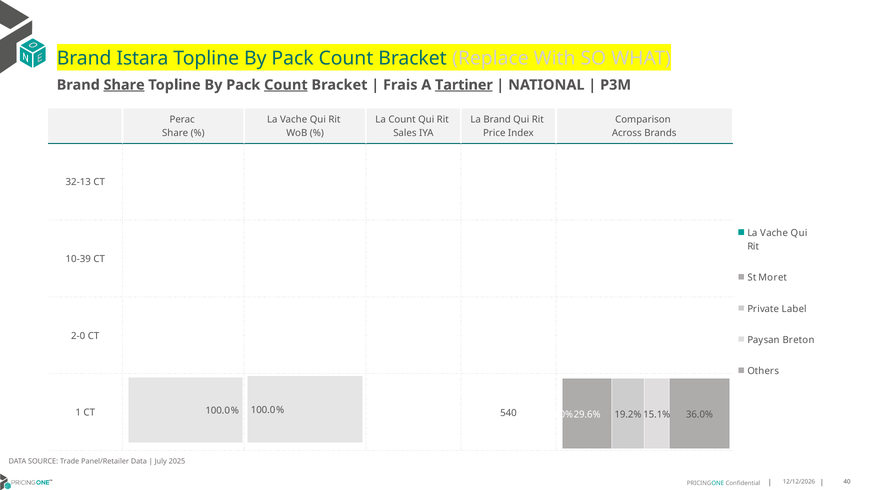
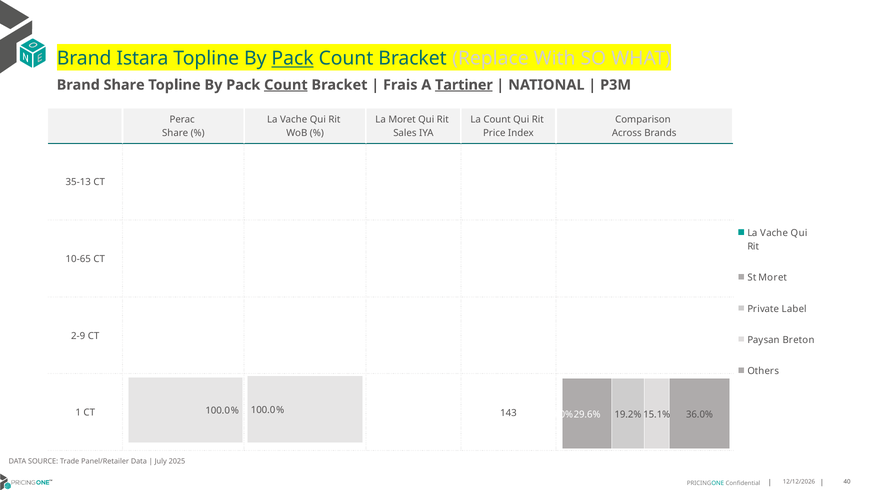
Pack at (293, 59) underline: none -> present
Share at (124, 85) underline: present -> none
La Count: Count -> Moret
La Brand: Brand -> Count
32-13: 32-13 -> 35-13
10-39: 10-39 -> 10-65
2-0: 2-0 -> 2-9
540: 540 -> 143
